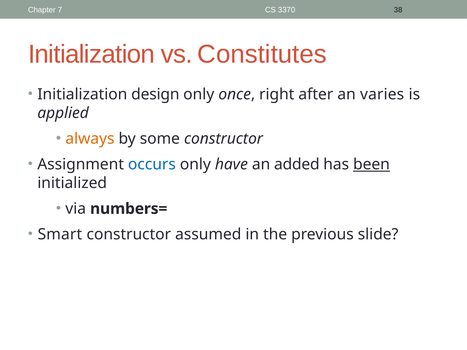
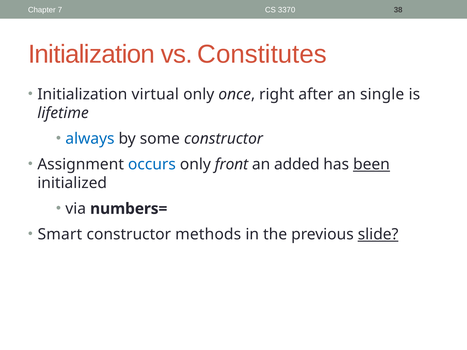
design: design -> virtual
varies: varies -> single
applied: applied -> lifetime
always colour: orange -> blue
have: have -> front
assumed: assumed -> methods
slide underline: none -> present
